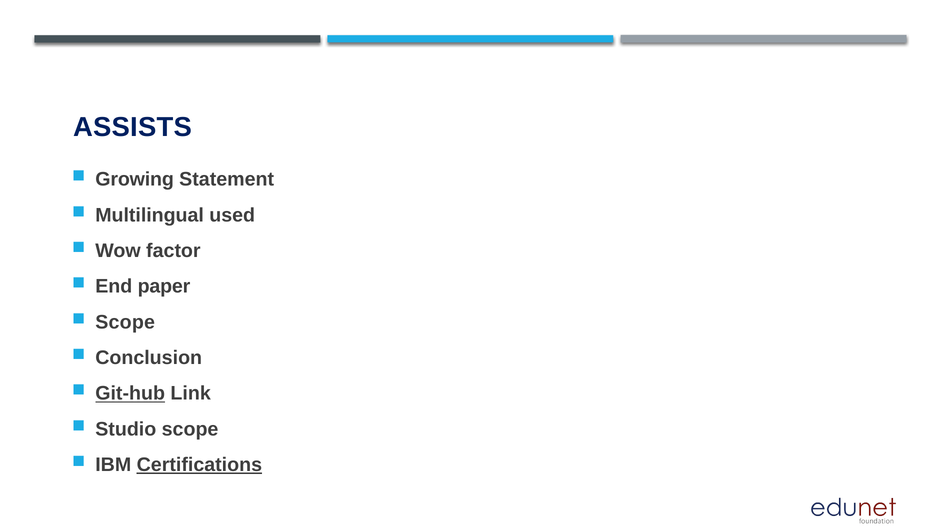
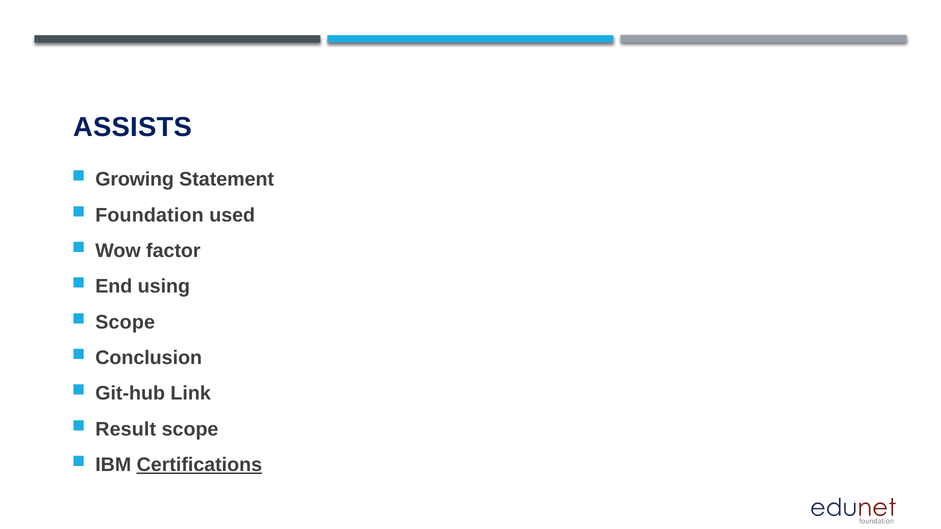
Multilingual: Multilingual -> Foundation
paper: paper -> using
Git-hub underline: present -> none
Studio: Studio -> Result
